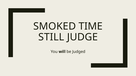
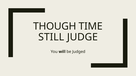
SMOKED: SMOKED -> THOUGH
